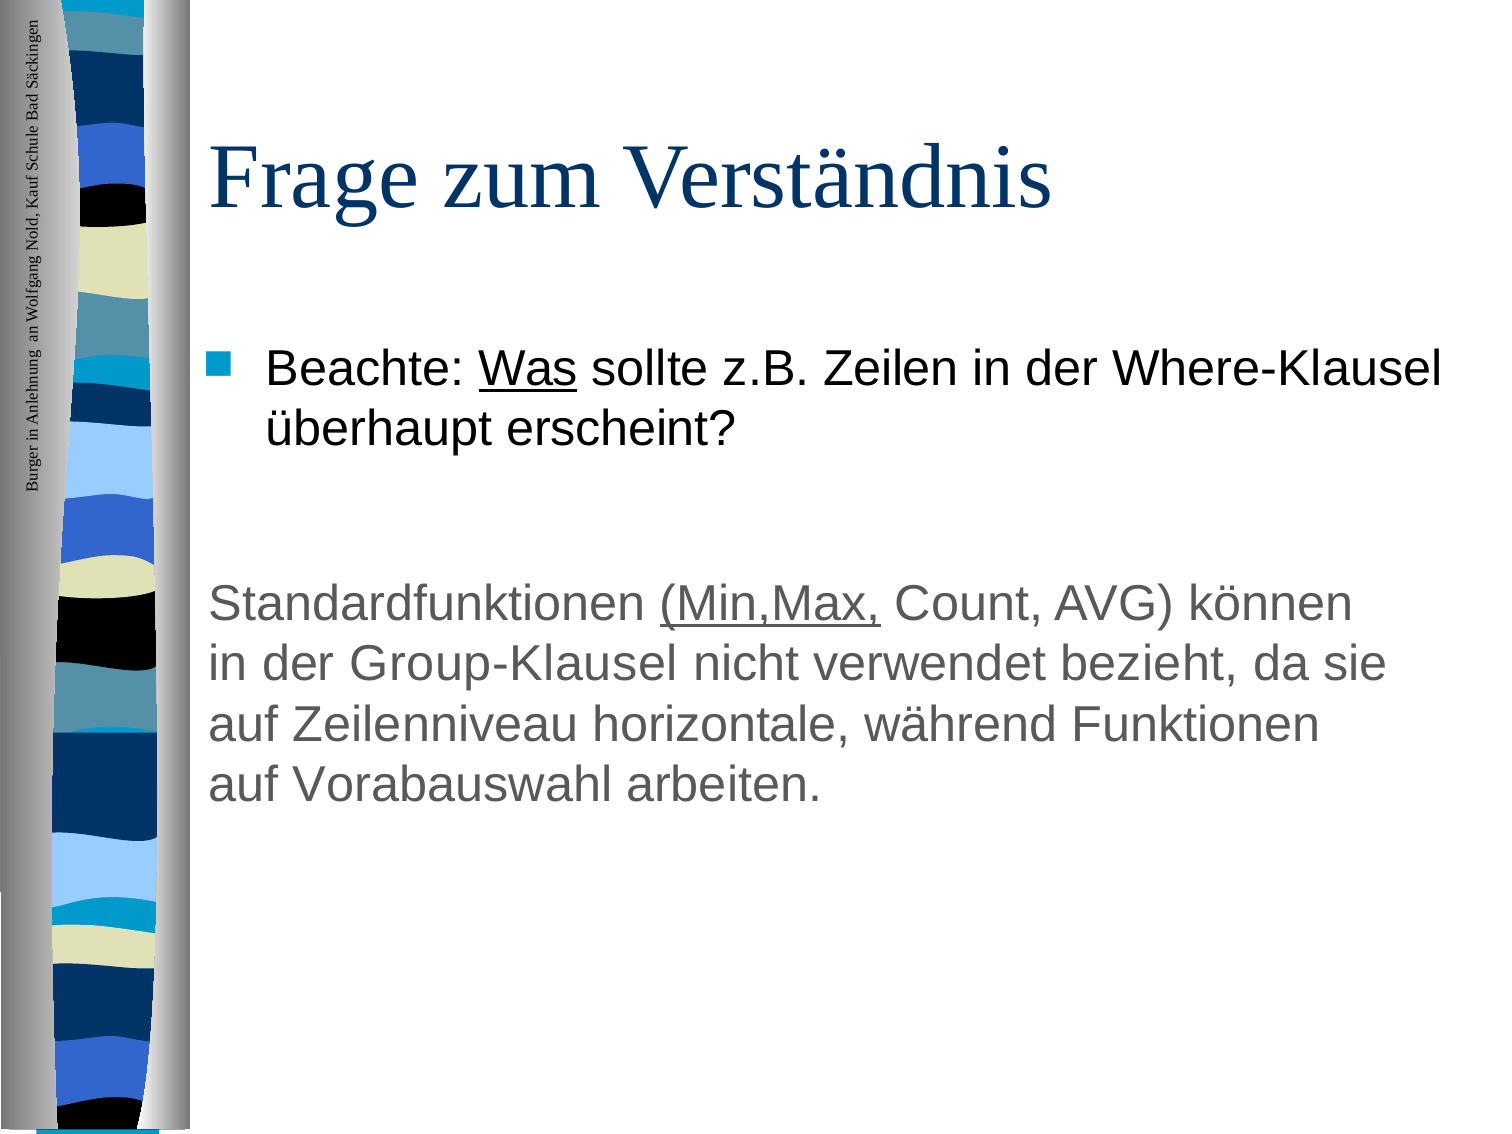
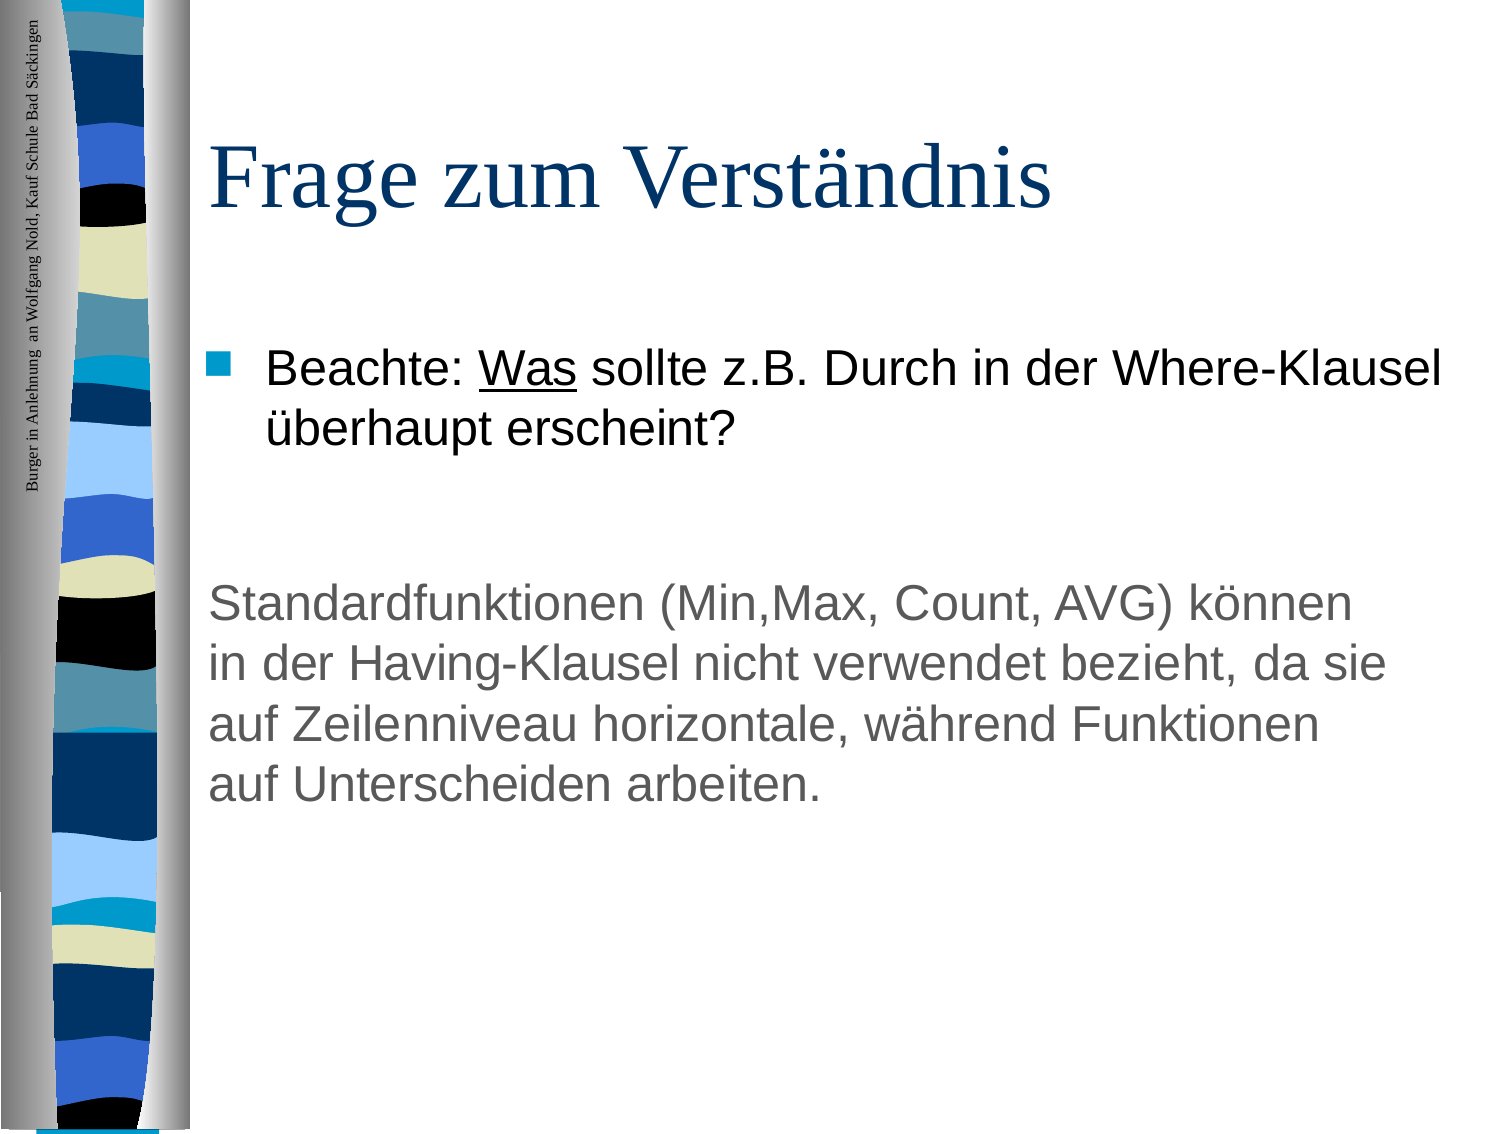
Zeilen: Zeilen -> Durch
Min,Max underline: present -> none
Group-Klausel: Group-Klausel -> Having-Klausel
Vorabauswahl: Vorabauswahl -> Unterscheiden
